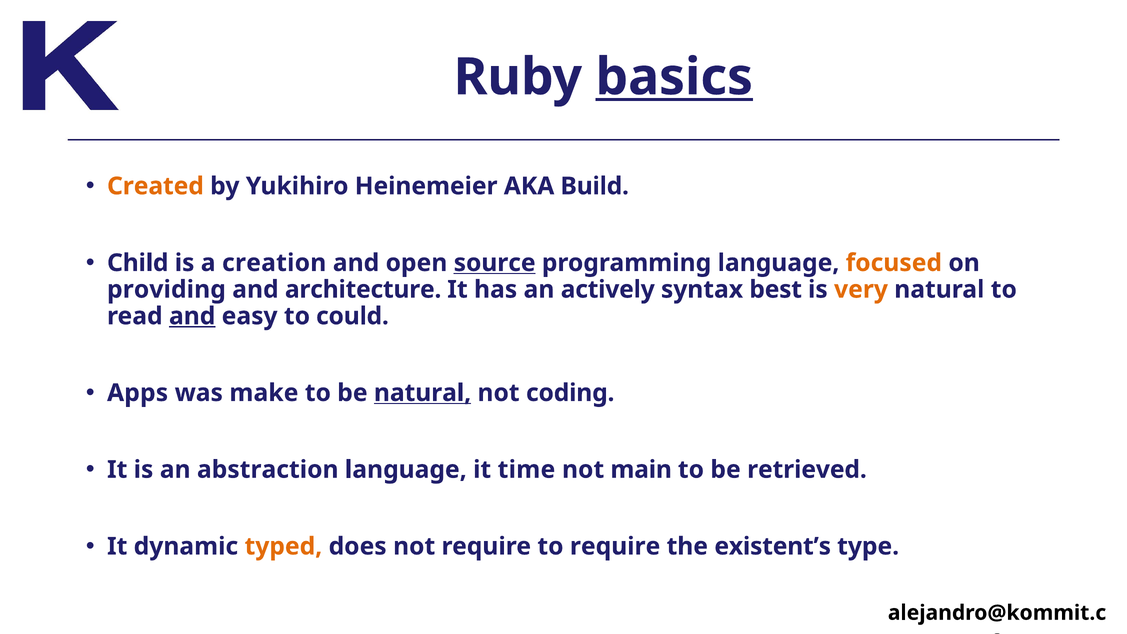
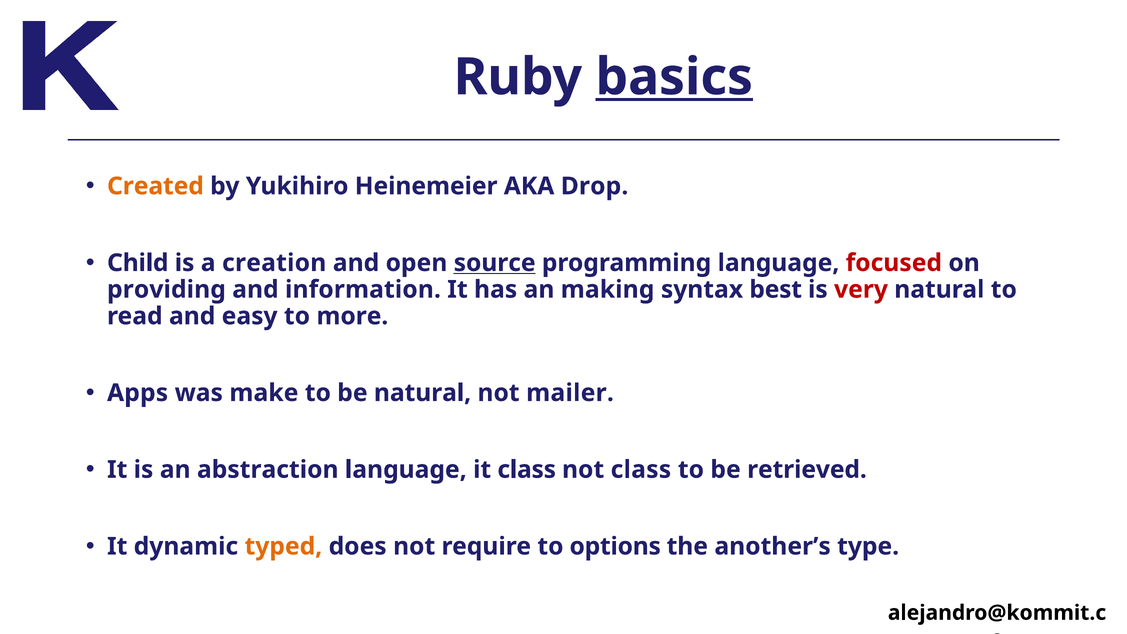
Build: Build -> Drop
focused colour: orange -> red
architecture: architecture -> information
actively: actively -> making
very colour: orange -> red
and at (192, 316) underline: present -> none
could: could -> more
natural at (423, 393) underline: present -> none
coding: coding -> mailer
it time: time -> class
not main: main -> class
to require: require -> options
existent’s: existent’s -> another’s
